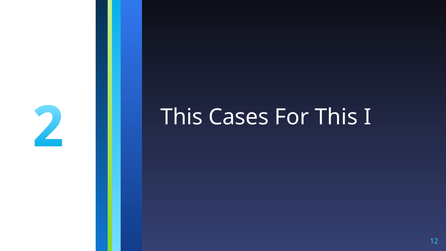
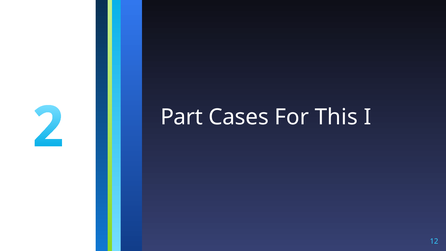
This at (182, 117): This -> Part
